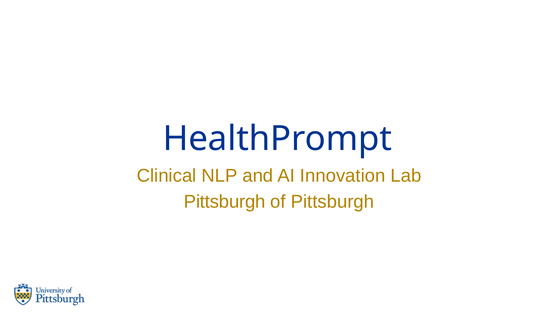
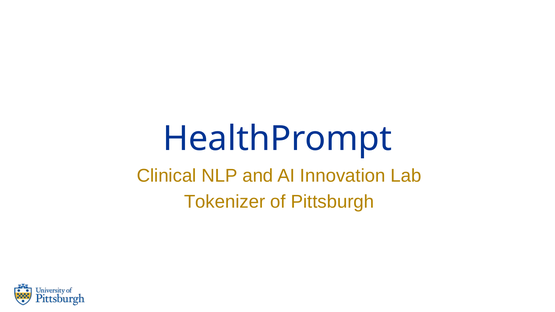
Pittsburgh at (225, 202): Pittsburgh -> Tokenizer
